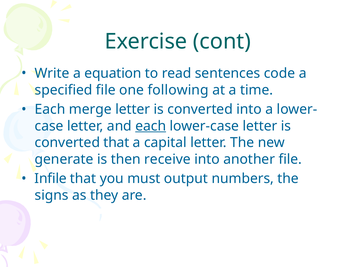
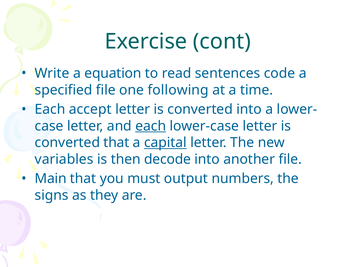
merge: merge -> accept
capital underline: none -> present
generate: generate -> variables
receive: receive -> decode
Infile: Infile -> Main
